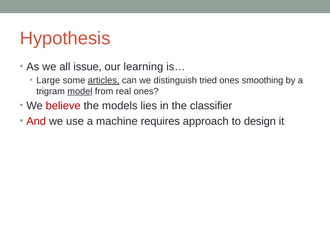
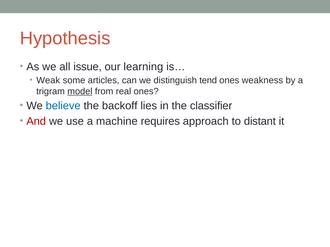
Large: Large -> Weak
articles underline: present -> none
tried: tried -> tend
smoothing: smoothing -> weakness
believe colour: red -> blue
models: models -> backoff
design: design -> distant
